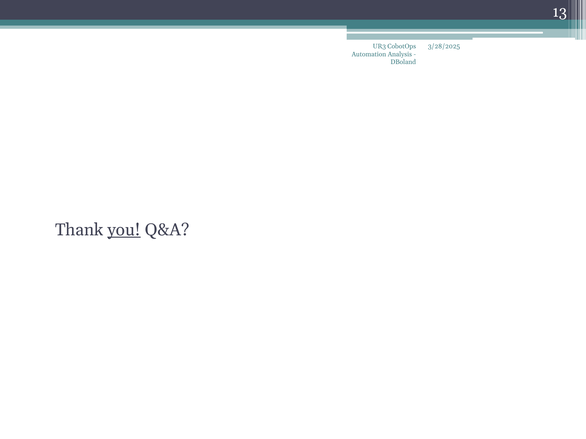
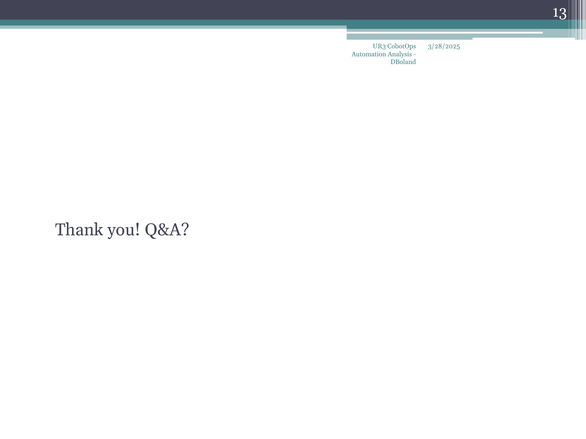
you at (124, 230) underline: present -> none
